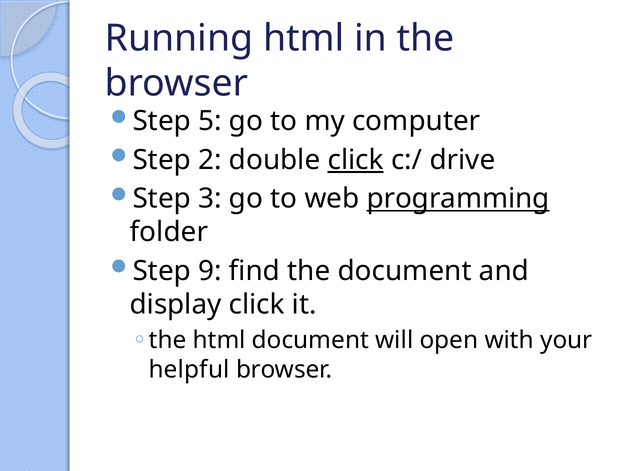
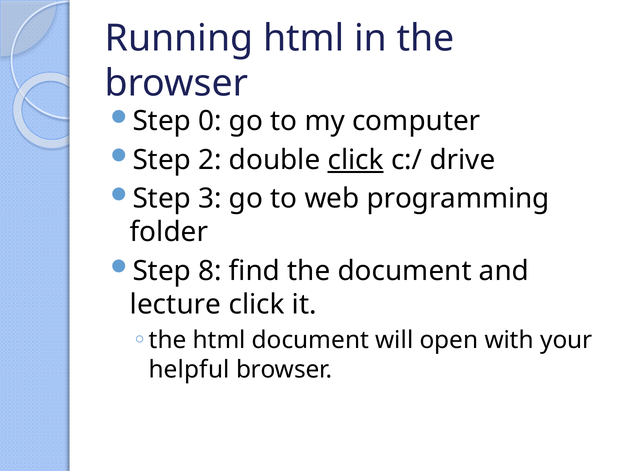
5: 5 -> 0
programming underline: present -> none
9: 9 -> 8
display: display -> lecture
